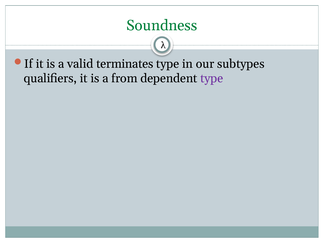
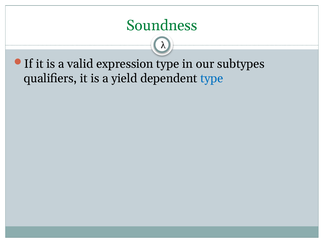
terminates: terminates -> expression
from: from -> yield
type at (212, 78) colour: purple -> blue
